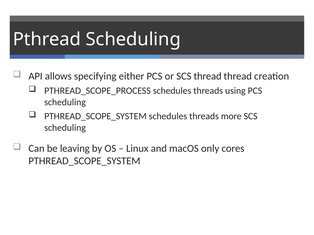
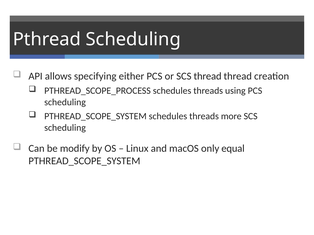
leaving: leaving -> modify
cores: cores -> equal
